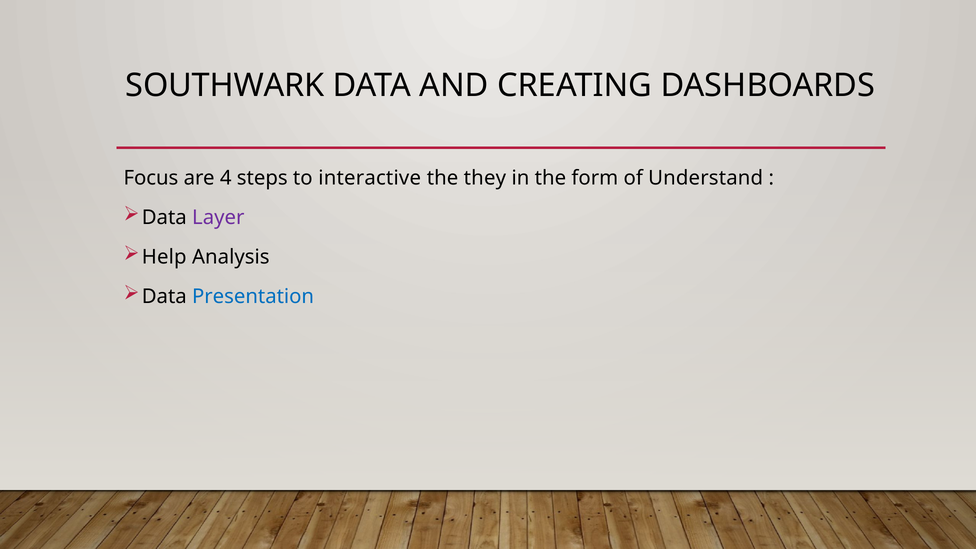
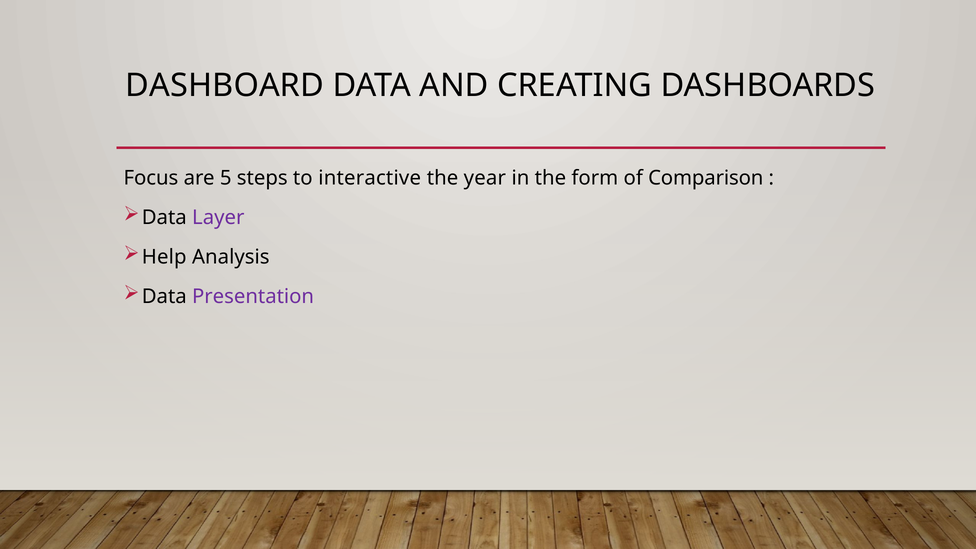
SOUTHWARK: SOUTHWARK -> DASHBOARD
4: 4 -> 5
they: they -> year
Understand: Understand -> Comparison
Presentation colour: blue -> purple
